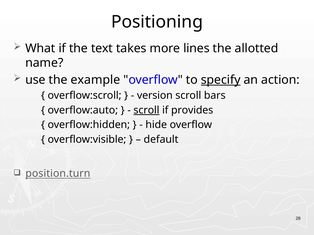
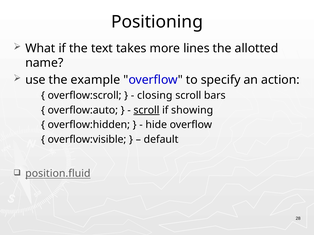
specify underline: present -> none
version: version -> closing
provides: provides -> showing
position.turn: position.turn -> position.fluid
